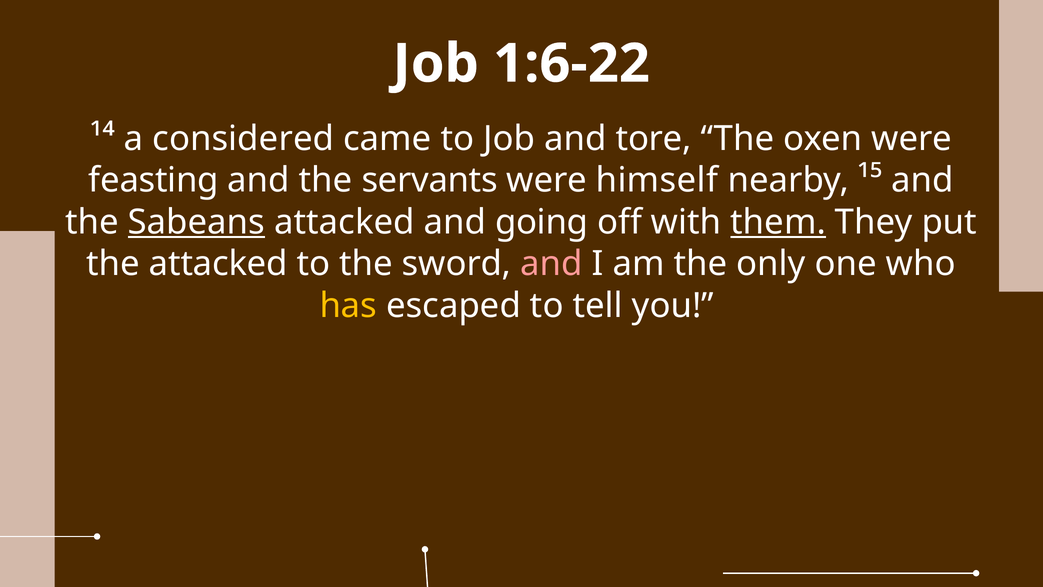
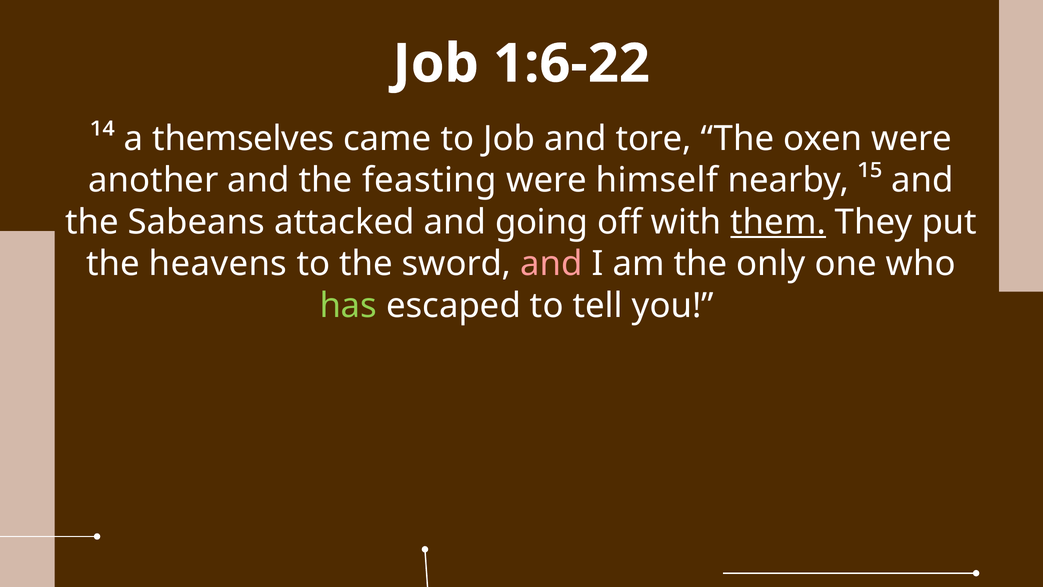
considered: considered -> themselves
feasting: feasting -> another
servants: servants -> feasting
Sabeans underline: present -> none
the attacked: attacked -> heavens
has colour: yellow -> light green
